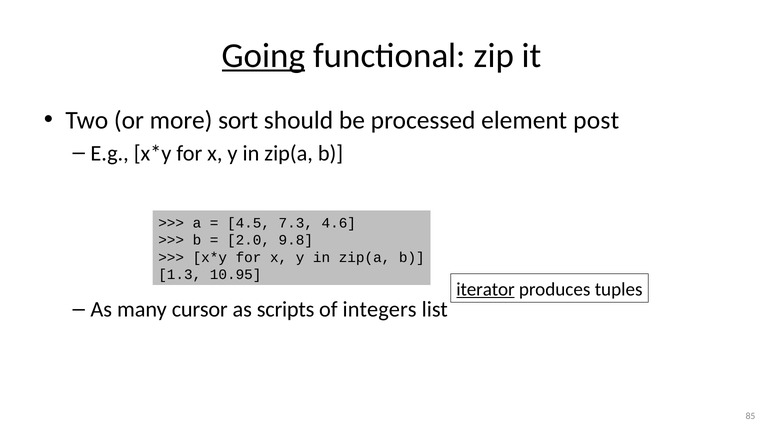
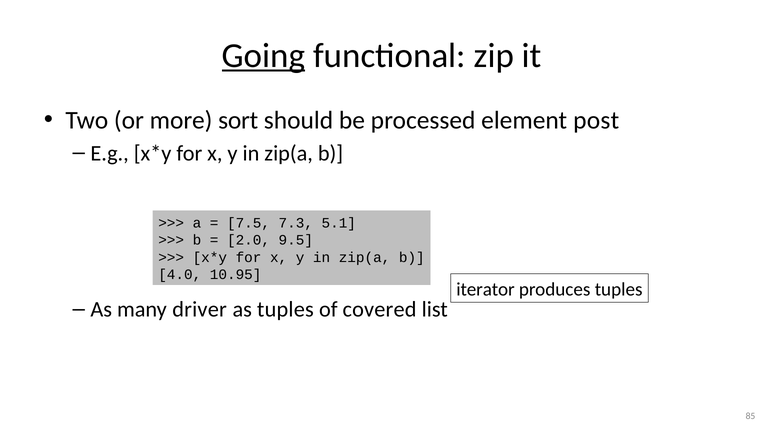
4.5: 4.5 -> 7.5
4.6: 4.6 -> 5.1
9.8: 9.8 -> 9.5
1.3: 1.3 -> 4.0
iterator underline: present -> none
cursor: cursor -> driver
as scripts: scripts -> tuples
integers: integers -> covered
